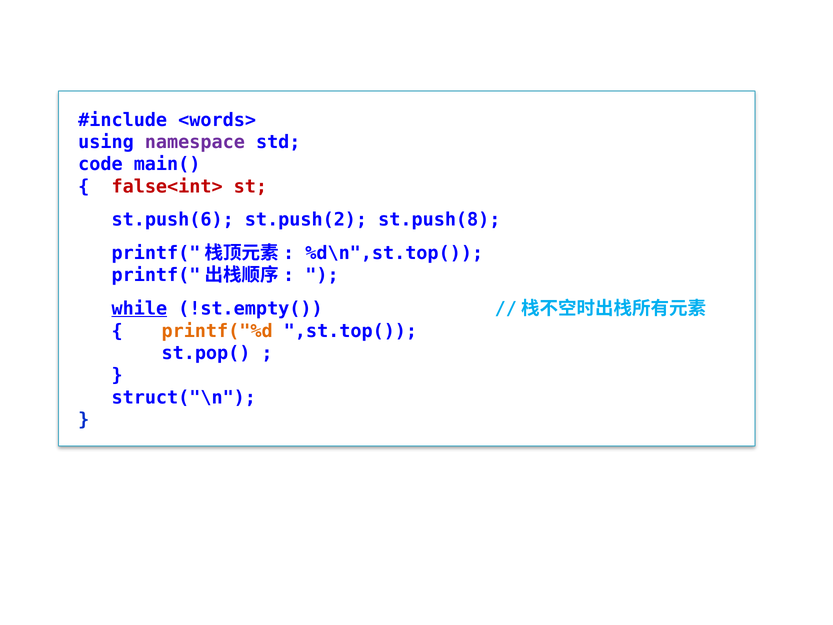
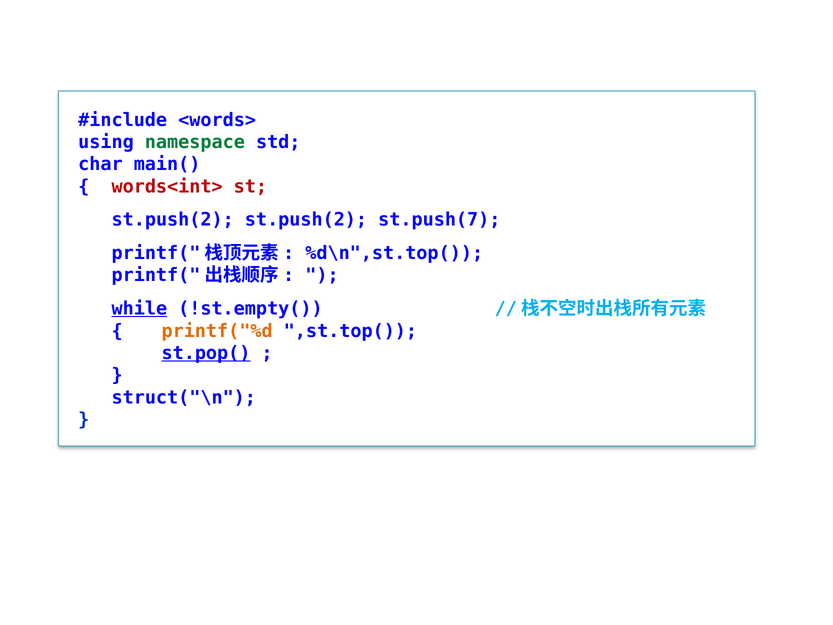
namespace colour: purple -> green
code: code -> char
false<int>: false<int> -> words<int>
st.push(6 at (173, 220): st.push(6 -> st.push(2
st.push(8: st.push(8 -> st.push(7
st.pop( underline: none -> present
